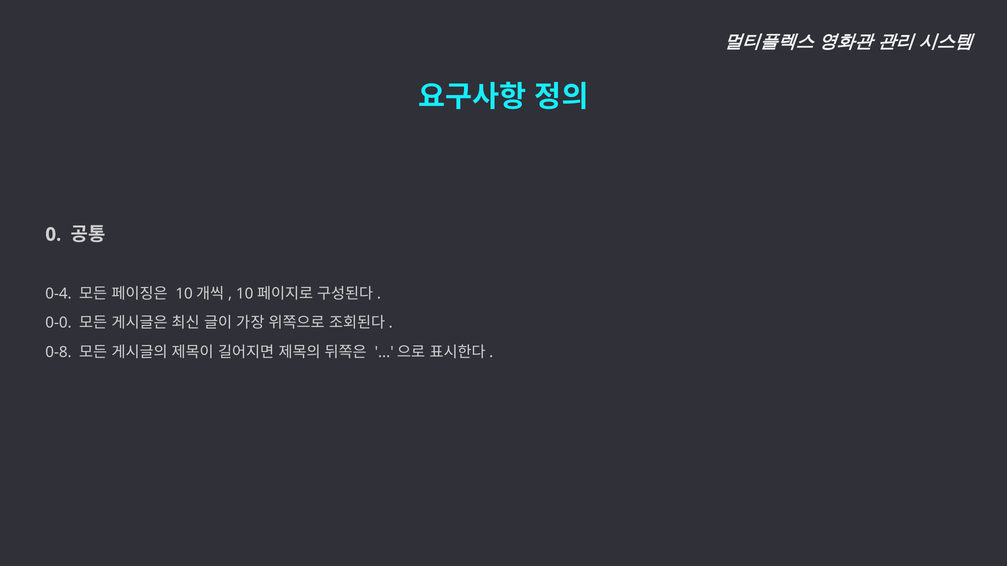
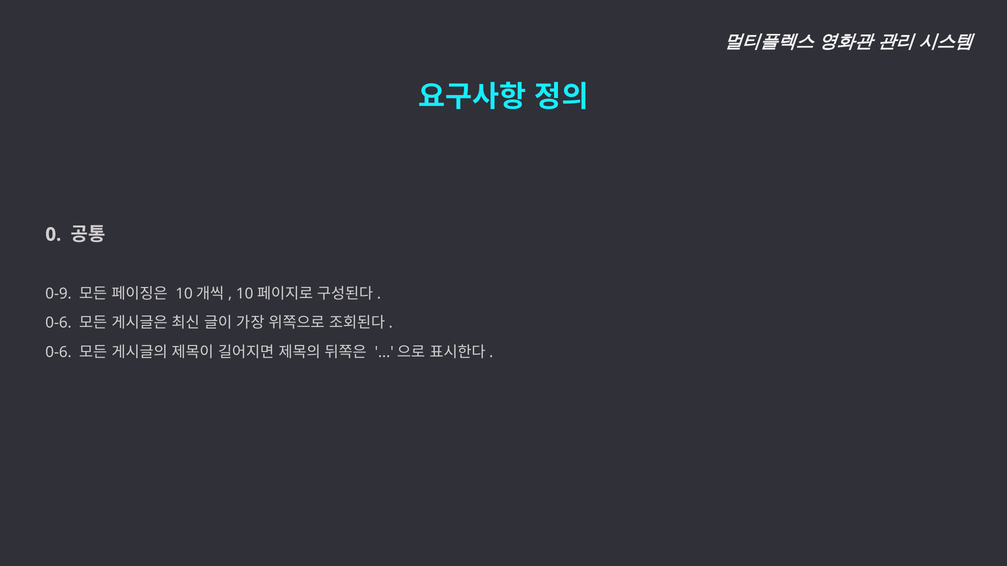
0-4: 0-4 -> 0-9
0-0 at (59, 323): 0-0 -> 0-6
0-8 at (59, 352): 0-8 -> 0-6
